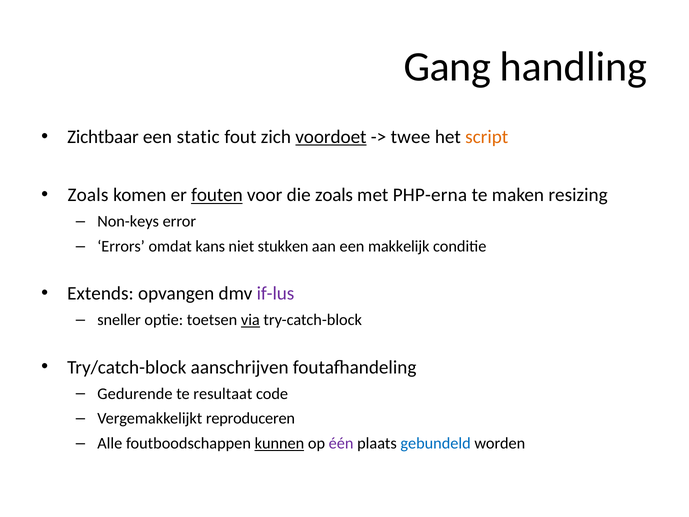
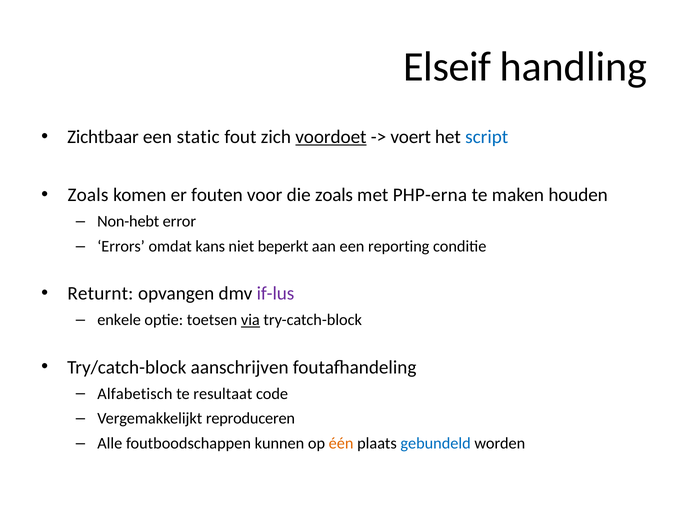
Gang: Gang -> Elseif
twee: twee -> voert
script colour: orange -> blue
fouten underline: present -> none
resizing: resizing -> houden
Non-keys: Non-keys -> Non-hebt
stukken: stukken -> beperkt
makkelijk: makkelijk -> reporting
Extends: Extends -> Returnt
sneller: sneller -> enkele
Gedurende: Gedurende -> Alfabetisch
kunnen underline: present -> none
één colour: purple -> orange
